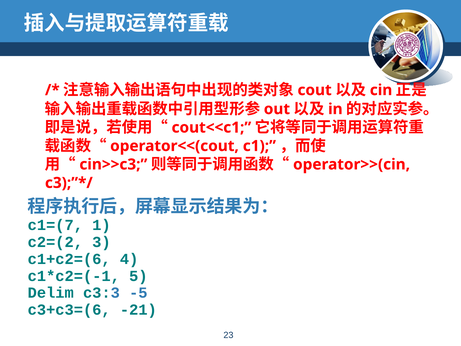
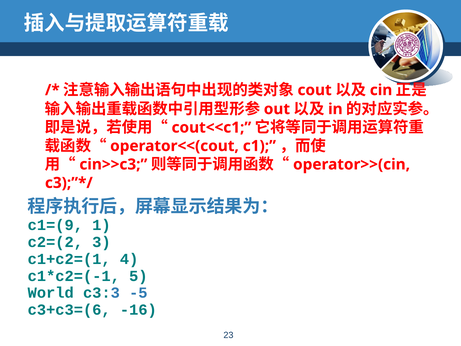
c1=(7: c1=(7 -> c1=(9
c1+c2=(6: c1+c2=(6 -> c1+c2=(1
Delim: Delim -> World
-21: -21 -> -16
